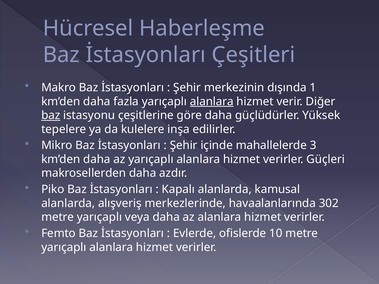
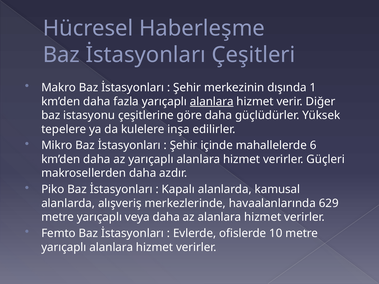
baz at (51, 115) underline: present -> none
3: 3 -> 6
302: 302 -> 629
